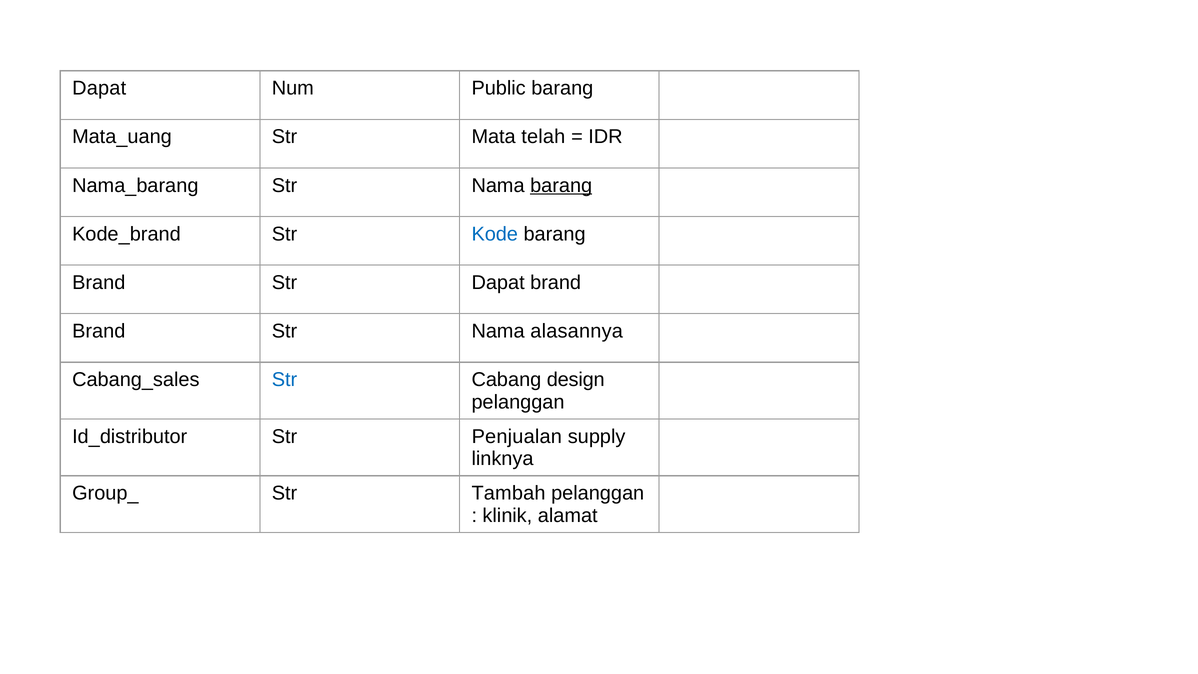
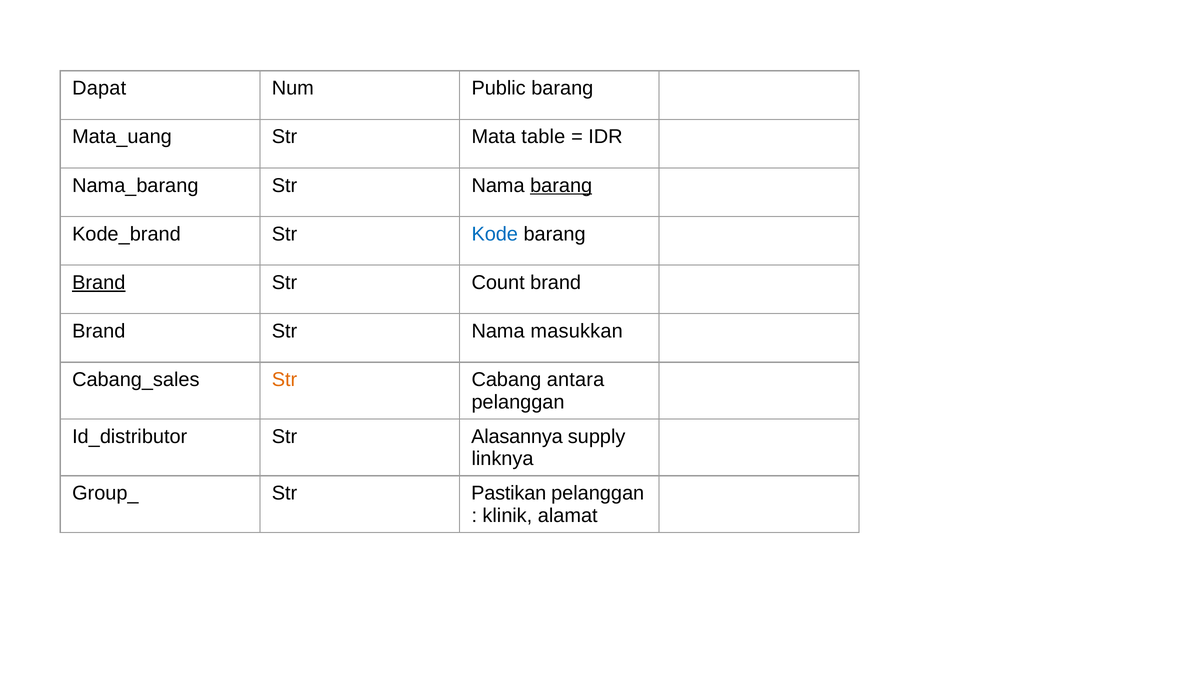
telah: telah -> table
Brand at (99, 283) underline: none -> present
Str Dapat: Dapat -> Count
alasannya: alasannya -> masukkan
Str at (285, 380) colour: blue -> orange
design: design -> antara
Penjualan: Penjualan -> Alasannya
Tambah: Tambah -> Pastikan
